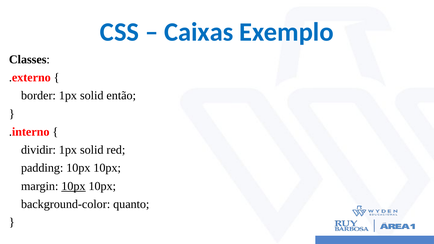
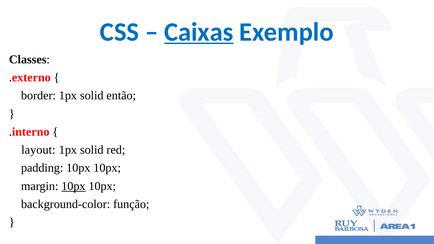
Caixas underline: none -> present
dividir: dividir -> layout
quanto: quanto -> função
